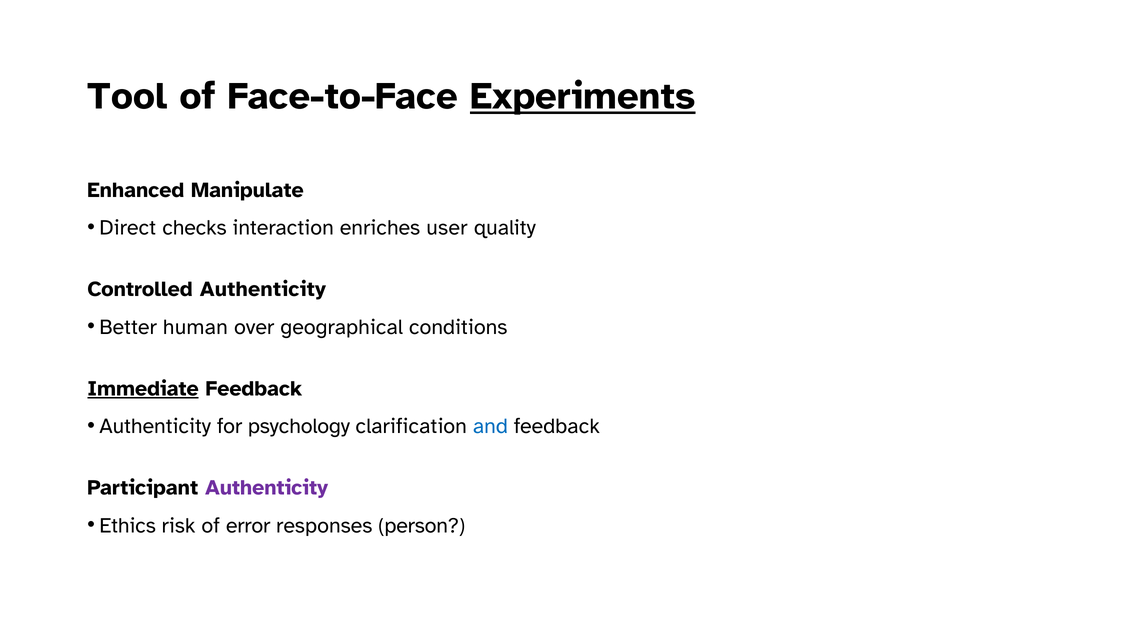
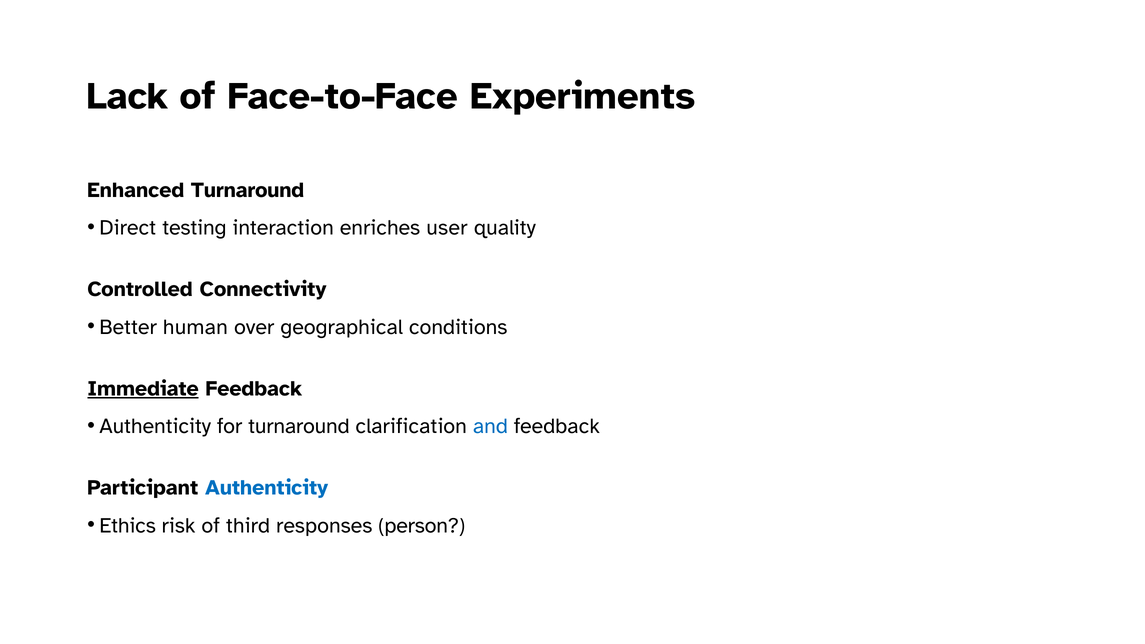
Tool: Tool -> Lack
Experiments underline: present -> none
Enhanced Manipulate: Manipulate -> Turnaround
checks: checks -> testing
Controlled Authenticity: Authenticity -> Connectivity
for psychology: psychology -> turnaround
Authenticity at (267, 488) colour: purple -> blue
error: error -> third
